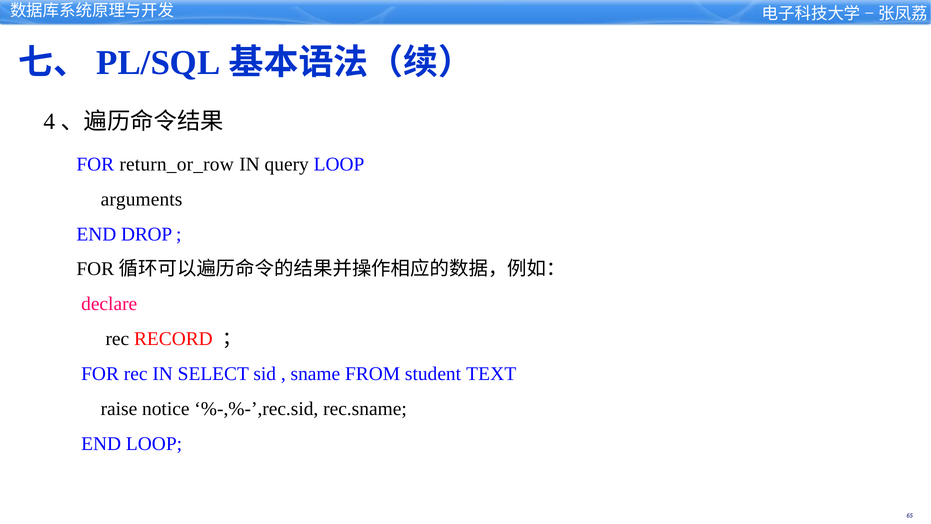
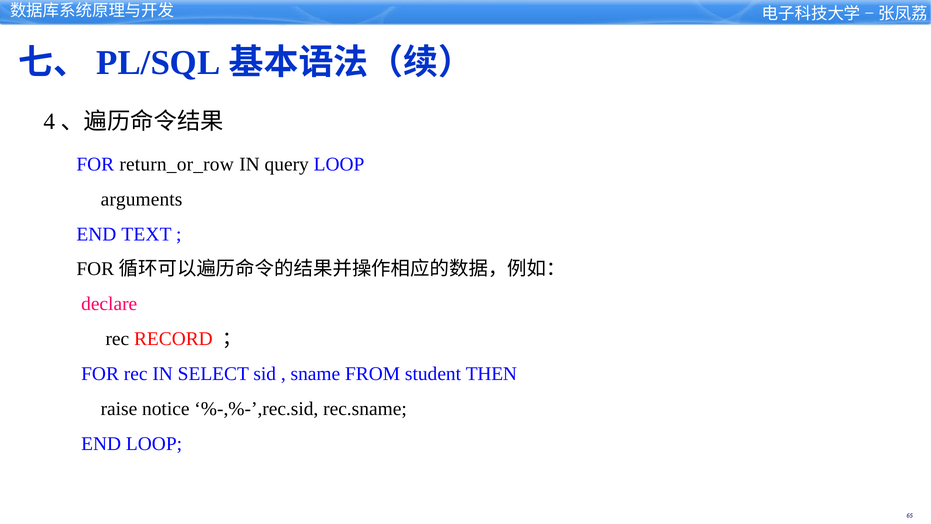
DROP: DROP -> TEXT
TEXT: TEXT -> THEN
